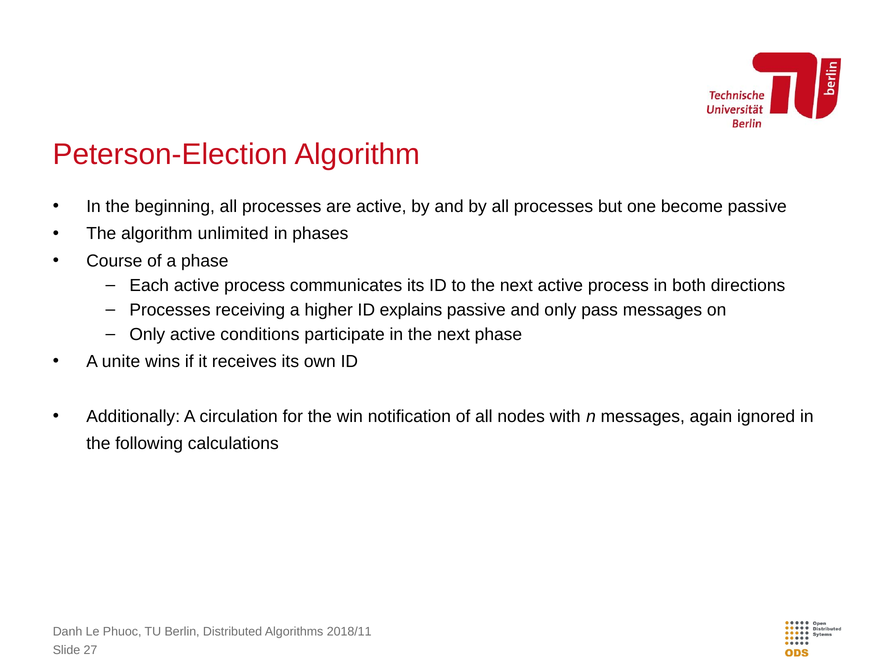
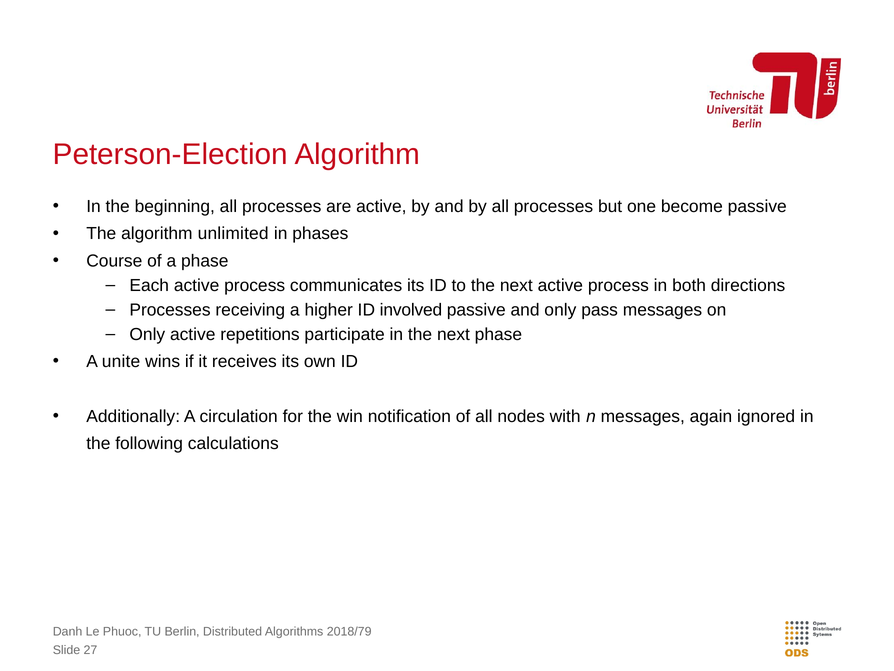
explains: explains -> involved
conditions: conditions -> repetitions
2018/11: 2018/11 -> 2018/79
